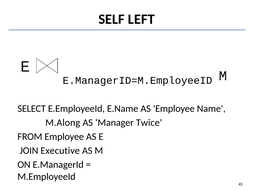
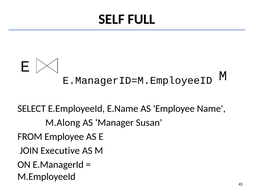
LEFT: LEFT -> FULL
Twice: Twice -> Susan
